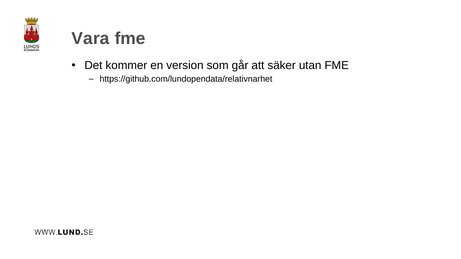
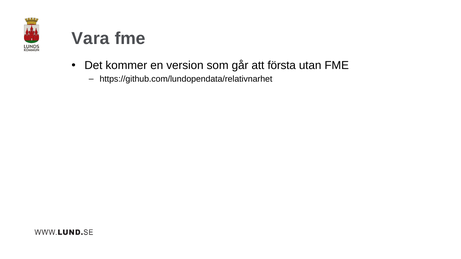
säker: säker -> första
